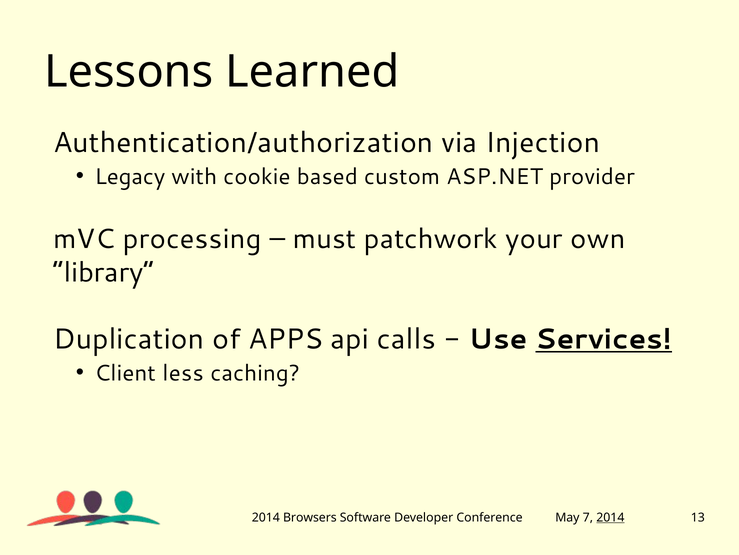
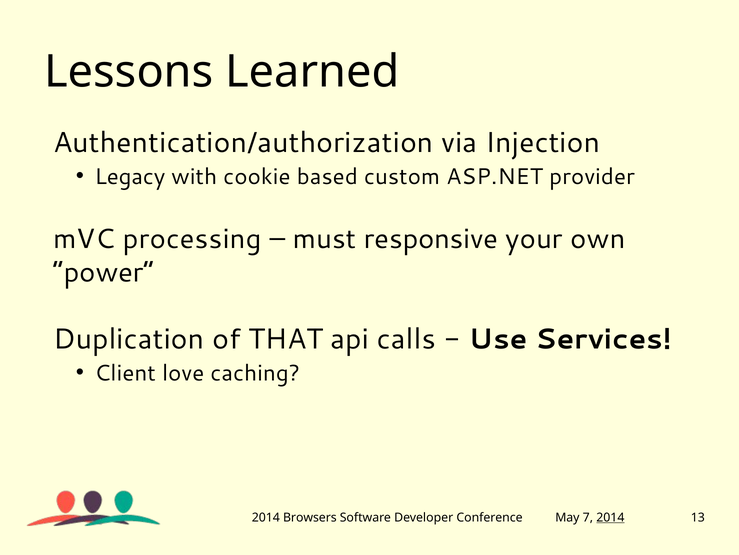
patchwork: patchwork -> responsive
library: library -> power
APPS: APPS -> THAT
Services underline: present -> none
less: less -> love
